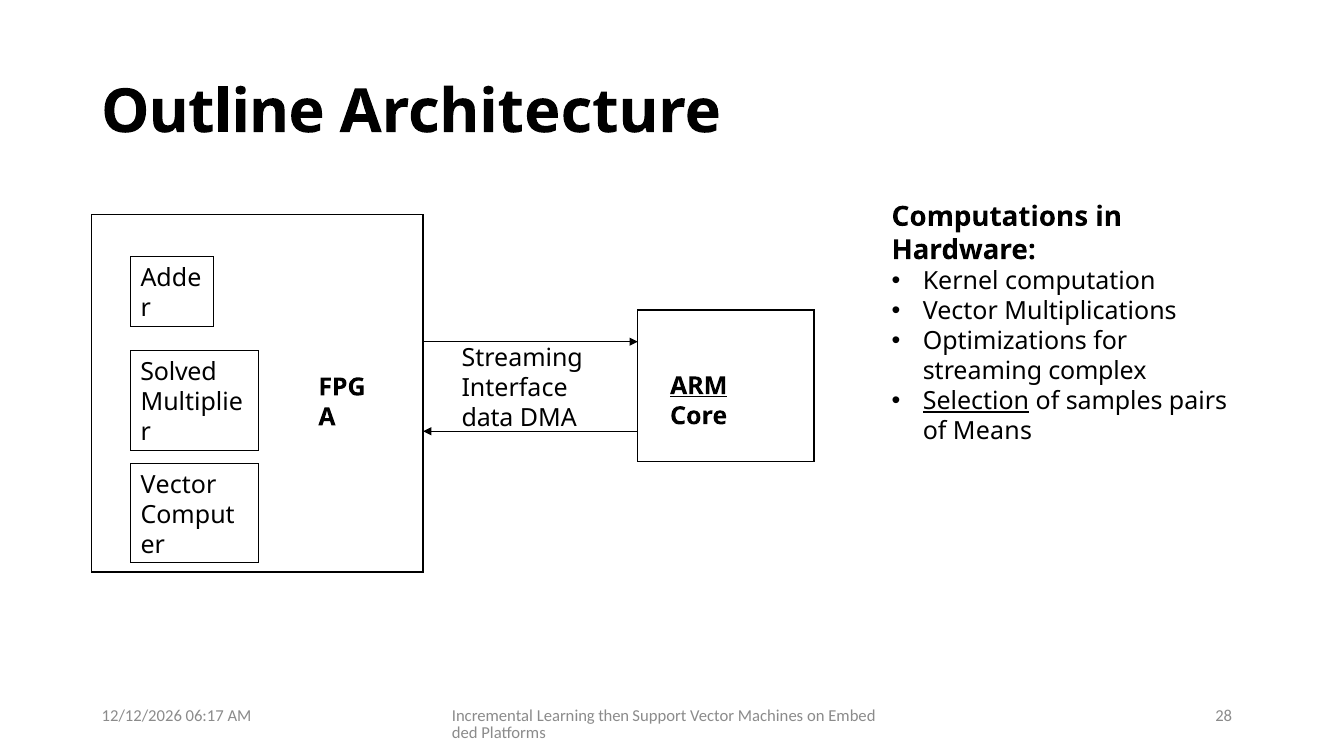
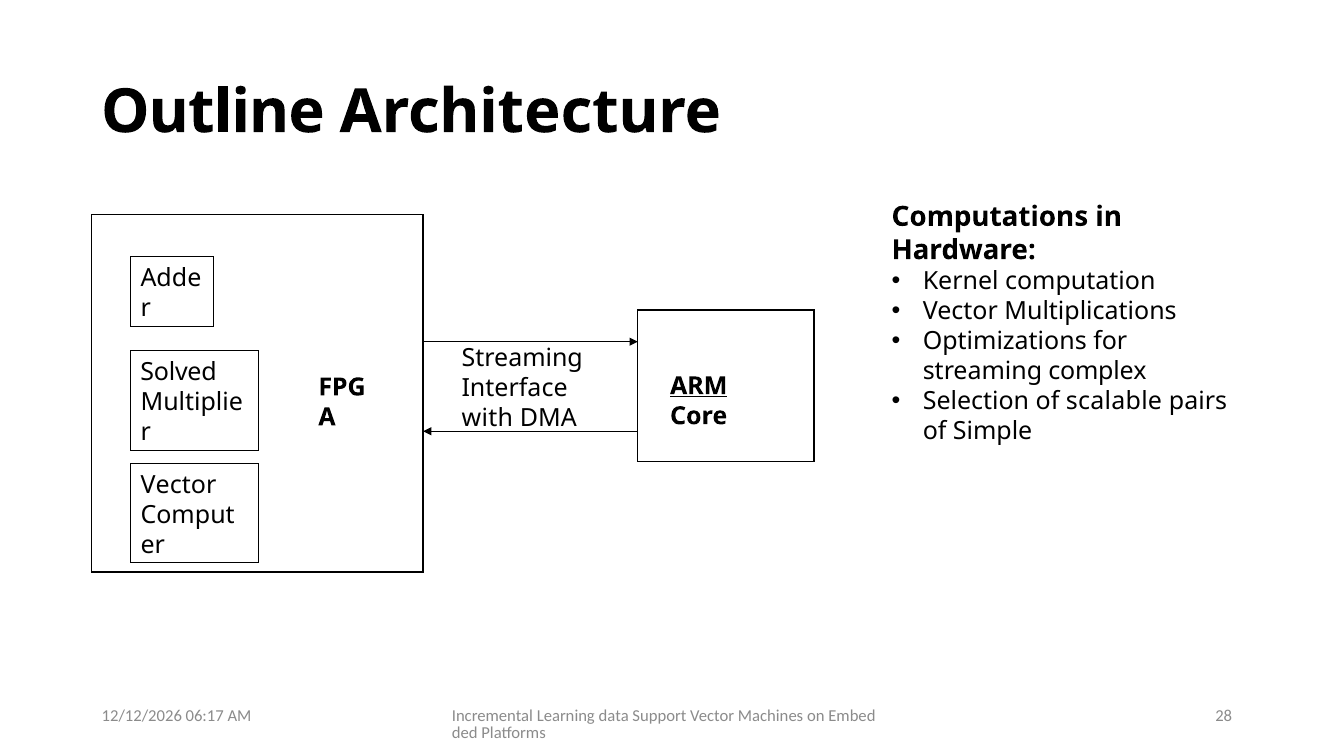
Selection underline: present -> none
samples: samples -> scalable
data: data -> with
Means: Means -> Simple
then: then -> data
